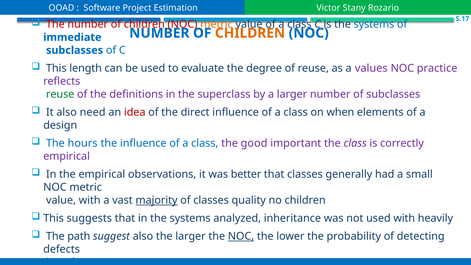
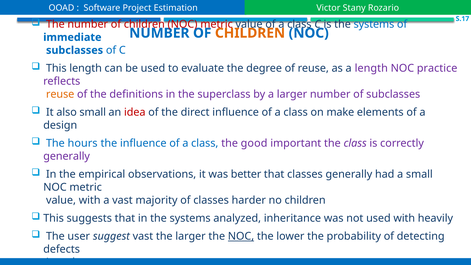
metric at (217, 24) colour: orange -> red
a values: values -> length
reuse at (60, 94) colour: green -> orange
also need: need -> small
when: when -> make
empirical at (67, 156): empirical -> generally
majority underline: present -> none
quality: quality -> harder
path: path -> user
suggest also: also -> vast
